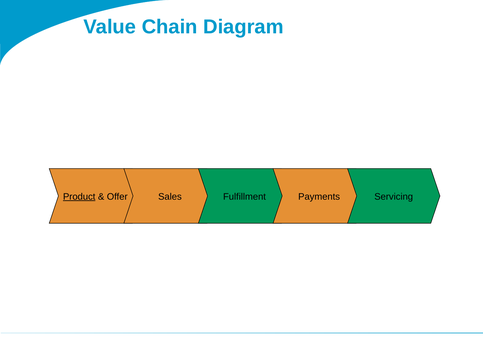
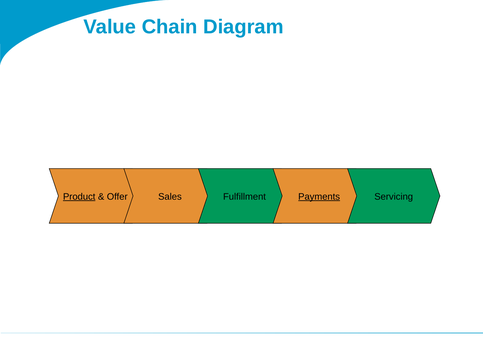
Payments underline: none -> present
